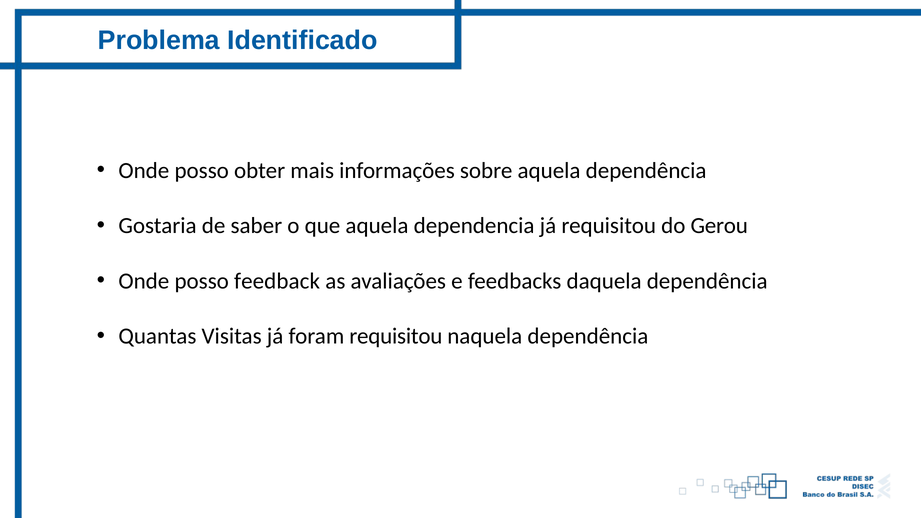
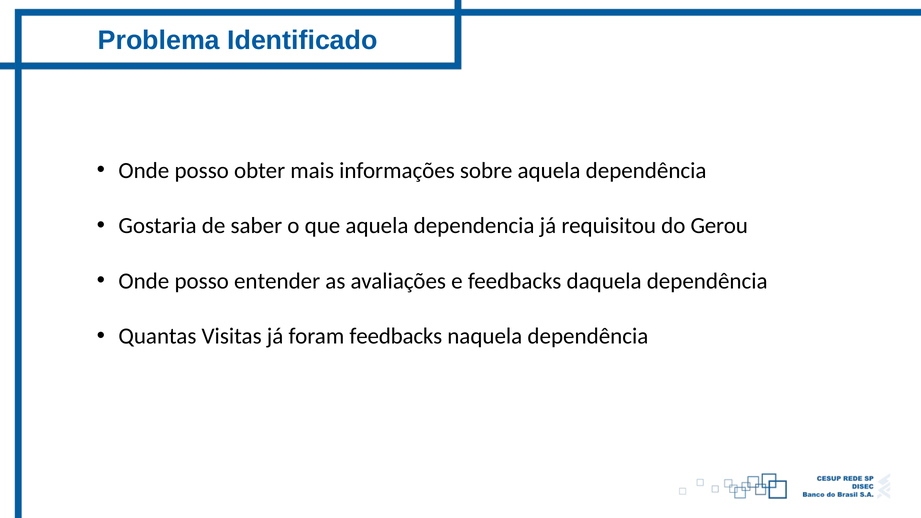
feedback: feedback -> entender
foram requisitou: requisitou -> feedbacks
